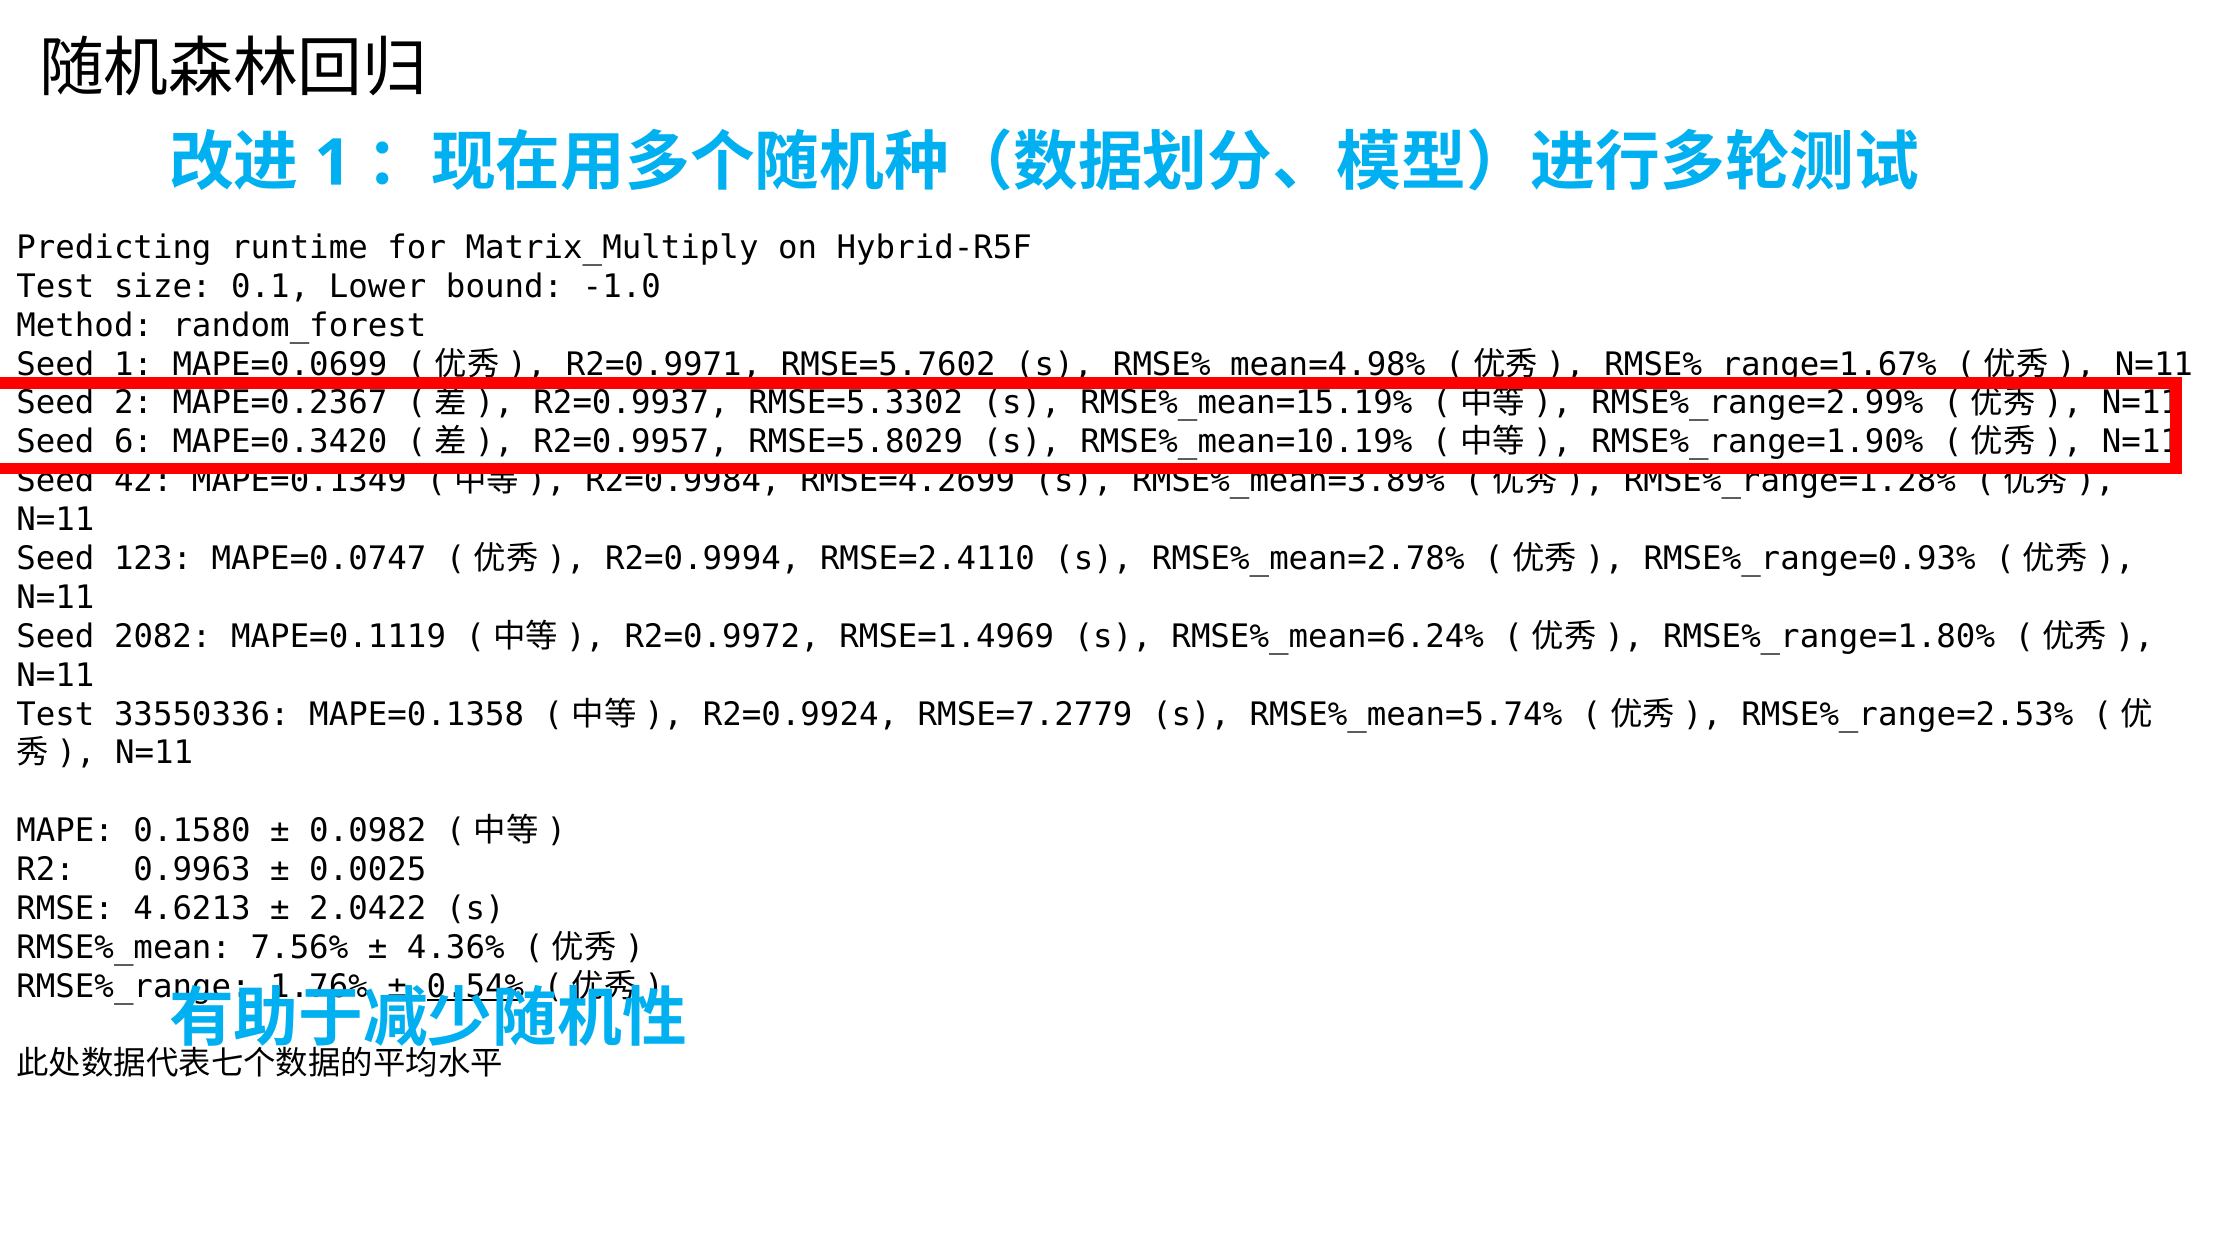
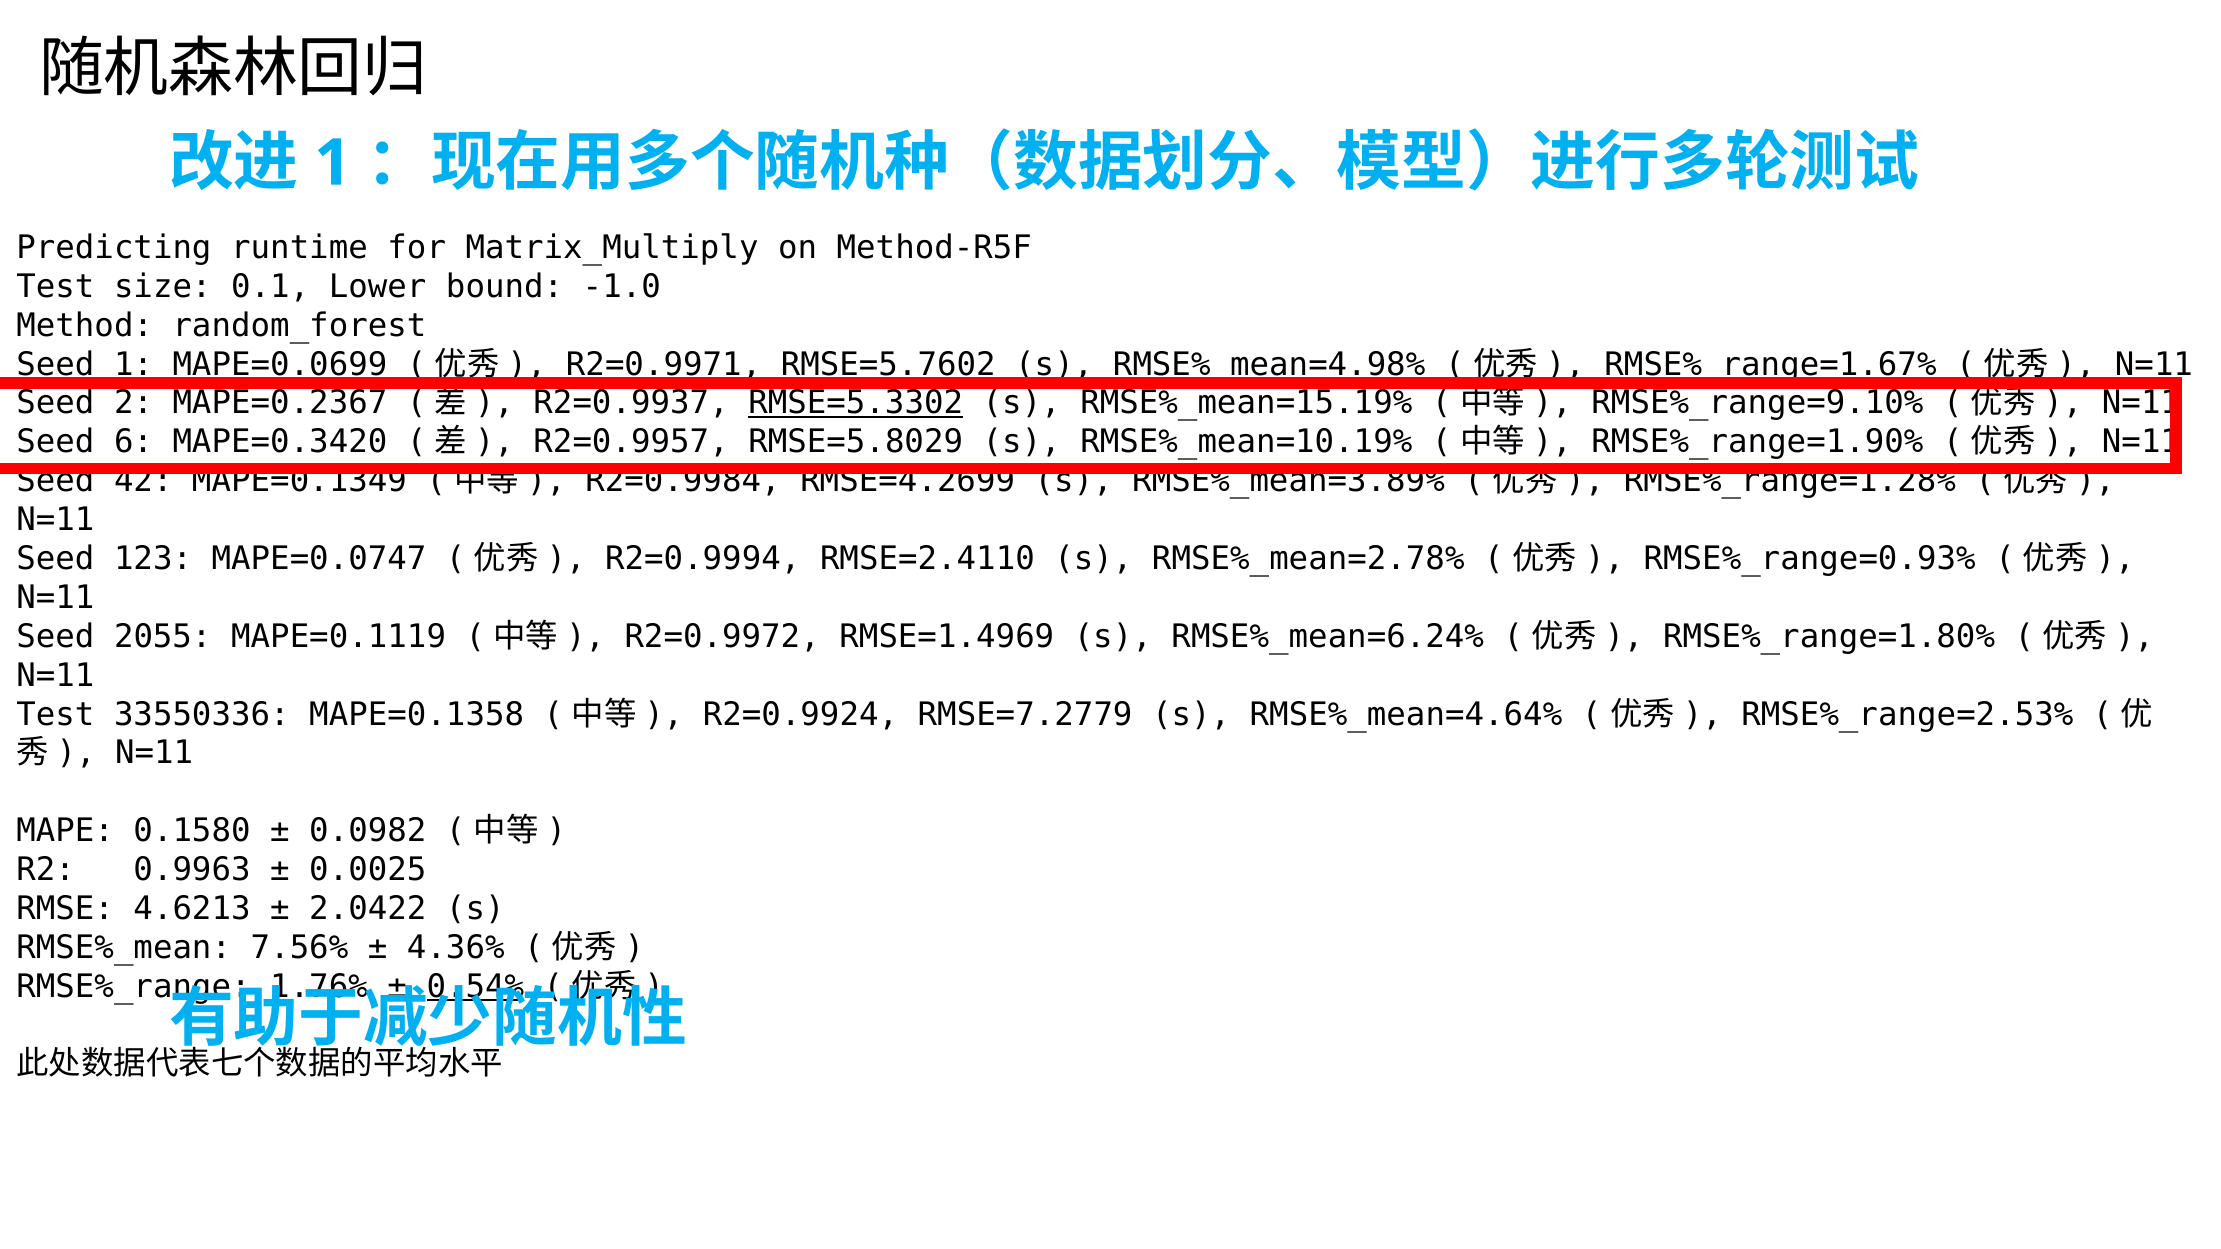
Hybrid-R5F: Hybrid-R5F -> Method-R5F
RMSE=5.3302 underline: none -> present
RMSE%_range=2.99%: RMSE%_range=2.99% -> RMSE%_range=9.10%
2082: 2082 -> 2055
RMSE%_mean=5.74%: RMSE%_mean=5.74% -> RMSE%_mean=4.64%
